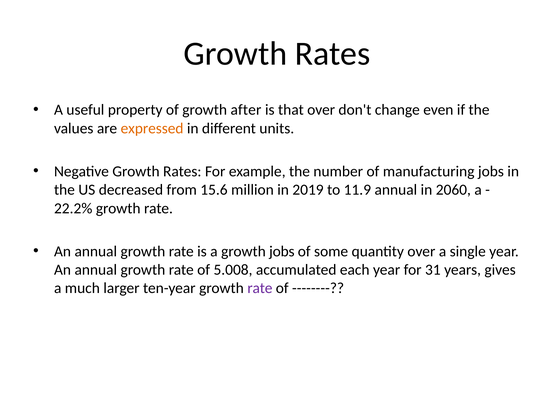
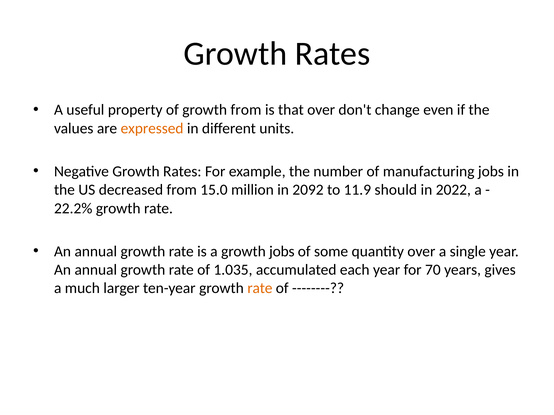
growth after: after -> from
15.6: 15.6 -> 15.0
2019: 2019 -> 2092
11.9 annual: annual -> should
2060: 2060 -> 2022
5.008: 5.008 -> 1.035
31: 31 -> 70
rate at (260, 289) colour: purple -> orange
